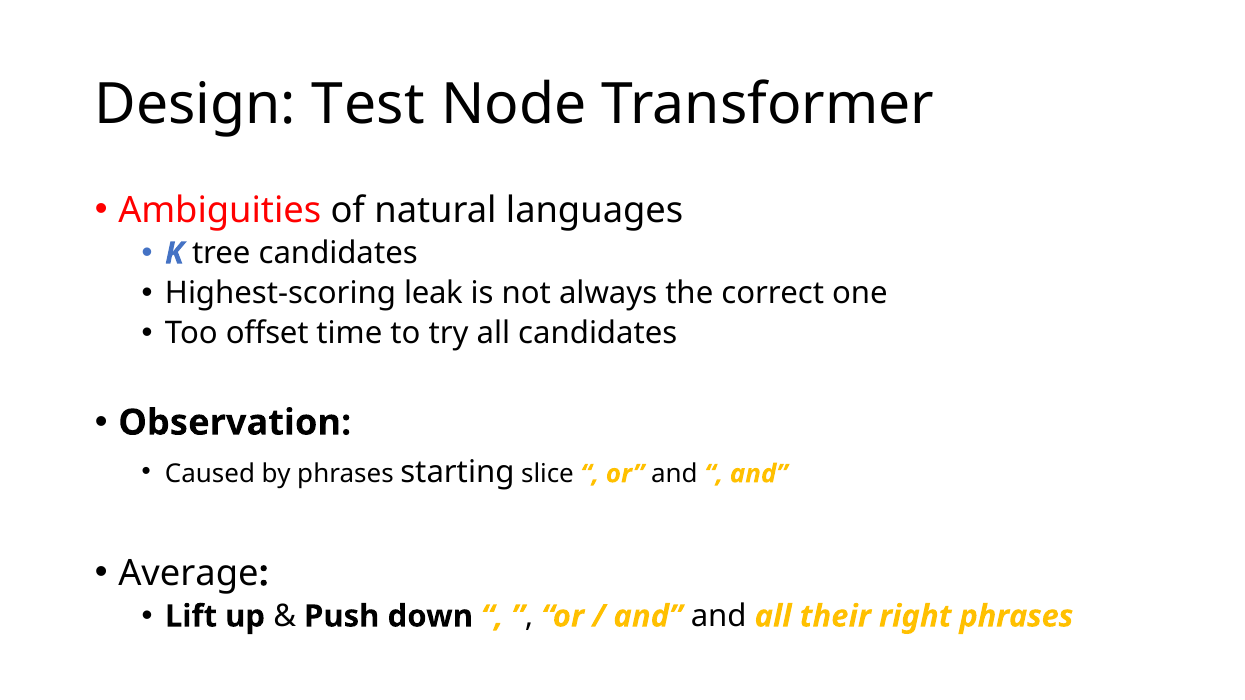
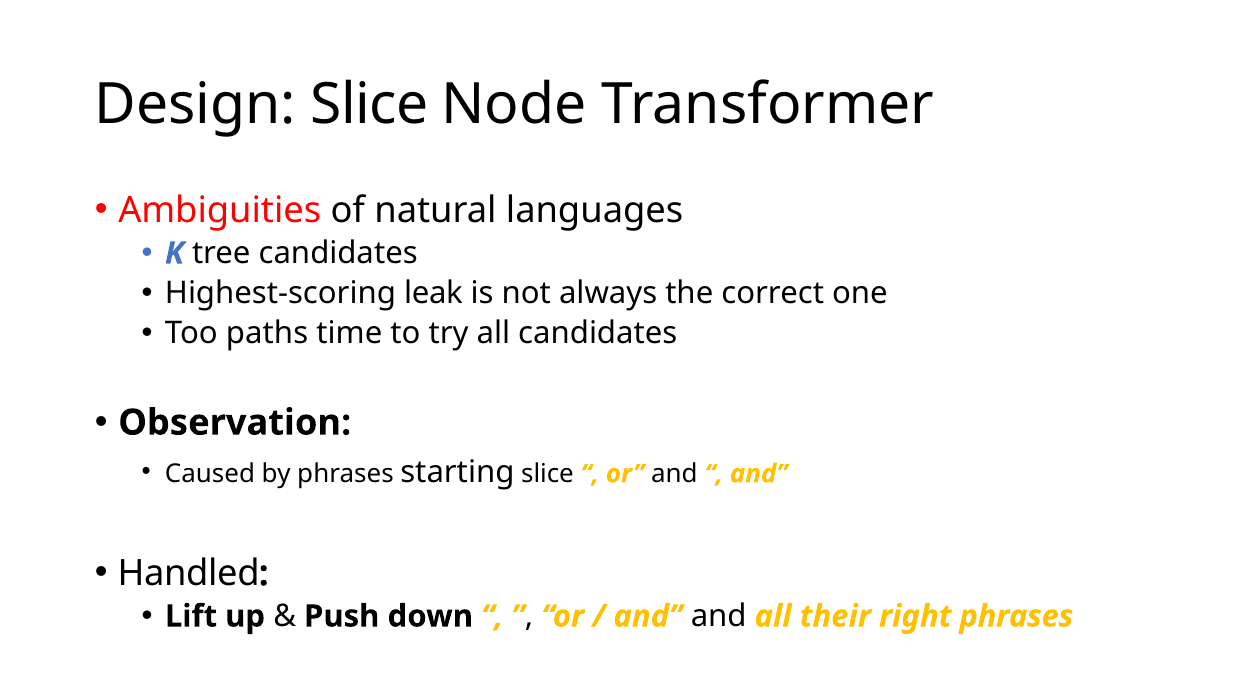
Design Test: Test -> Slice
offset: offset -> paths
Average: Average -> Handled
